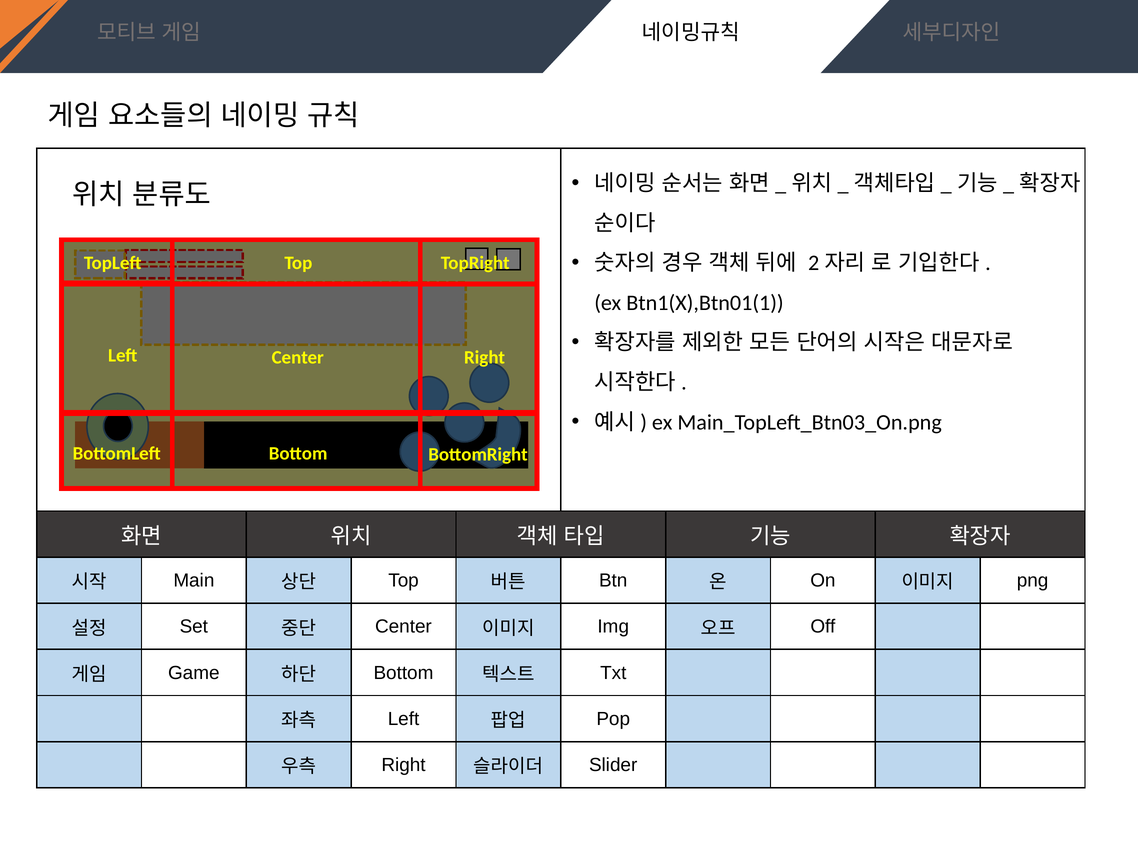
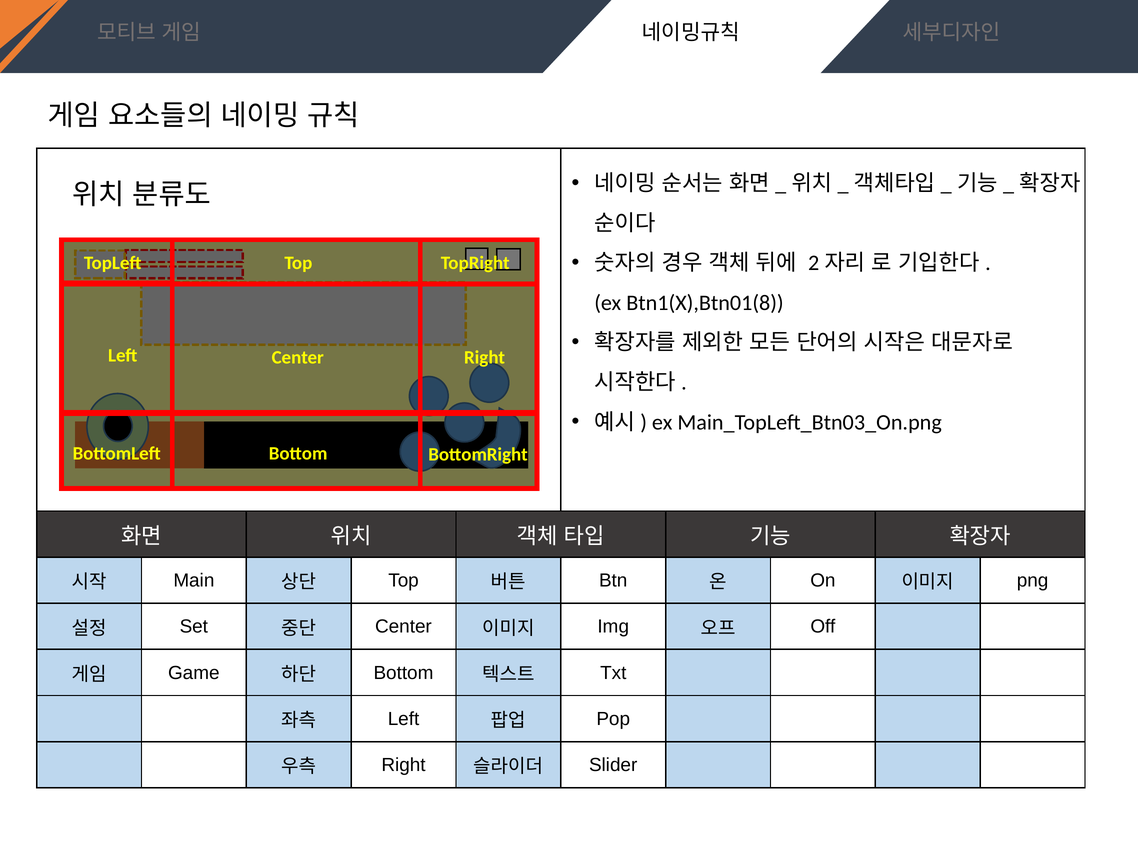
Btn1(X),Btn01(1: Btn1(X),Btn01(1 -> Btn1(X),Btn01(8
